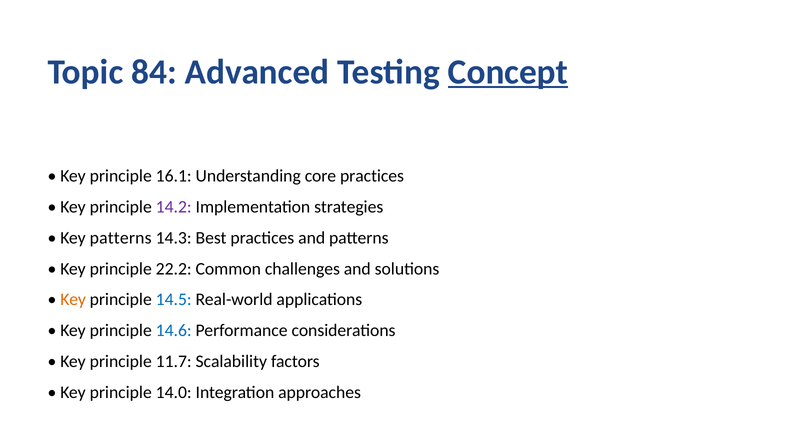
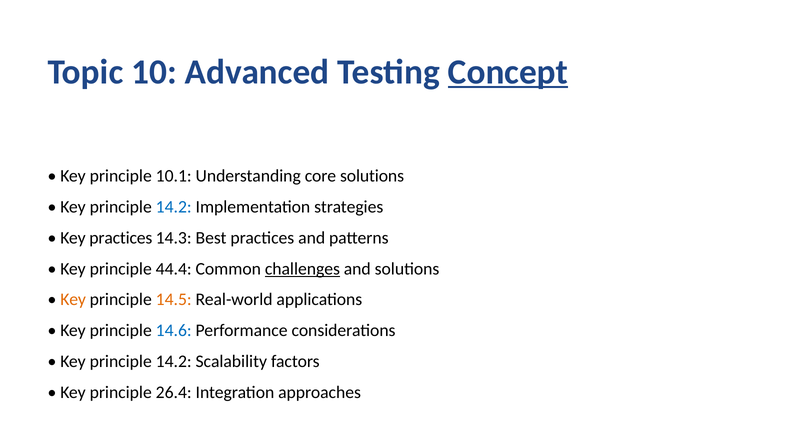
84: 84 -> 10
16.1: 16.1 -> 10.1
core practices: practices -> solutions
14.2 at (174, 207) colour: purple -> blue
Key patterns: patterns -> practices
22.2: 22.2 -> 44.4
challenges underline: none -> present
14.5 colour: blue -> orange
11.7 at (174, 362): 11.7 -> 14.2
14.0: 14.0 -> 26.4
